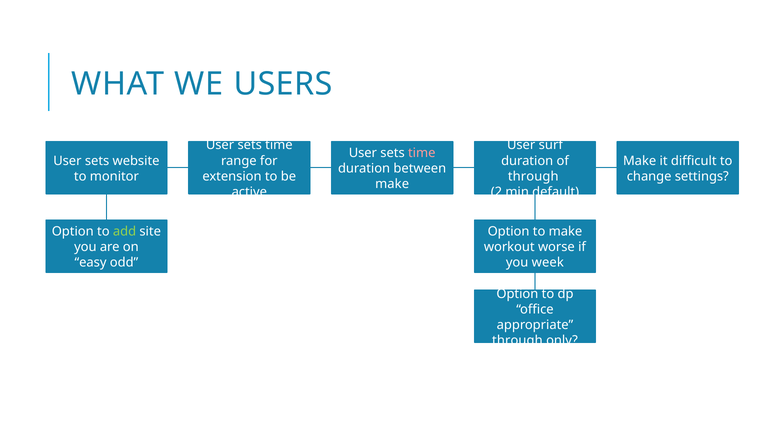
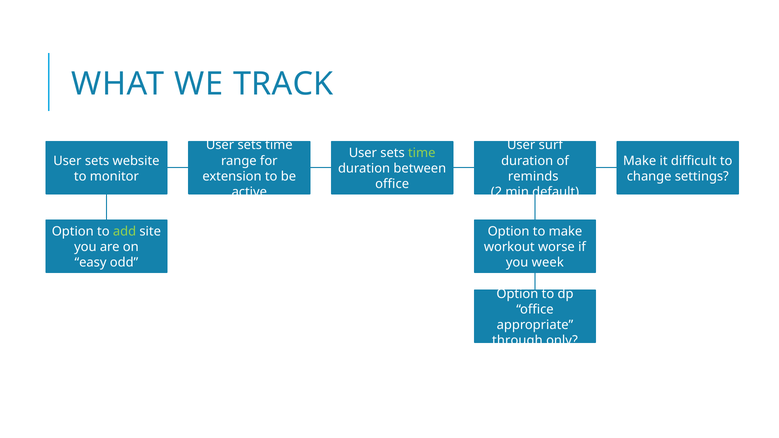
USERS: USERS -> TRACK
time at (422, 153) colour: pink -> light green
through at (533, 176): through -> reminds
make at (392, 184): make -> office
